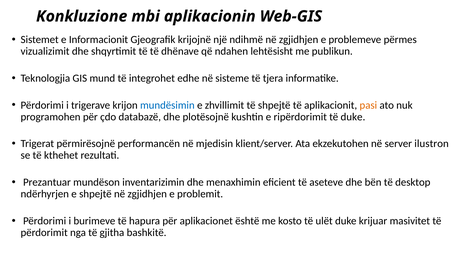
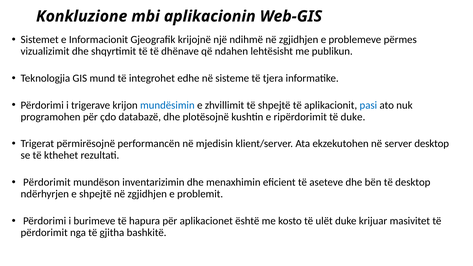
pasi colour: orange -> blue
server ilustron: ilustron -> desktop
Prezantuar at (47, 182): Prezantuar -> Përdorimit
